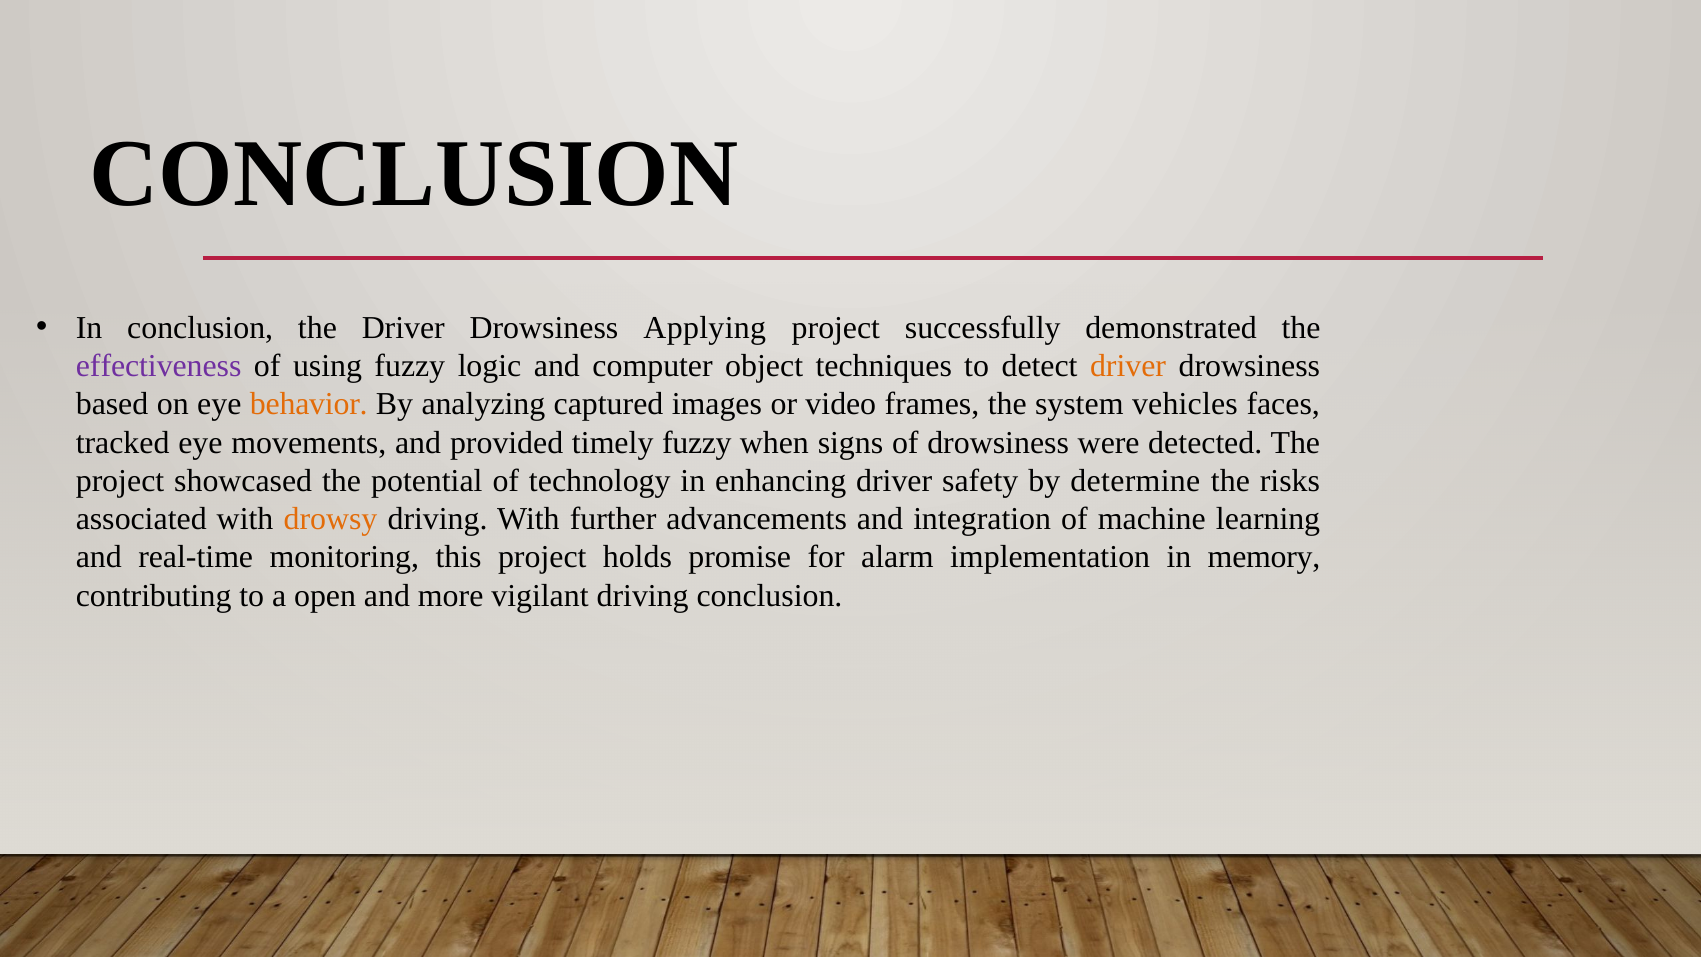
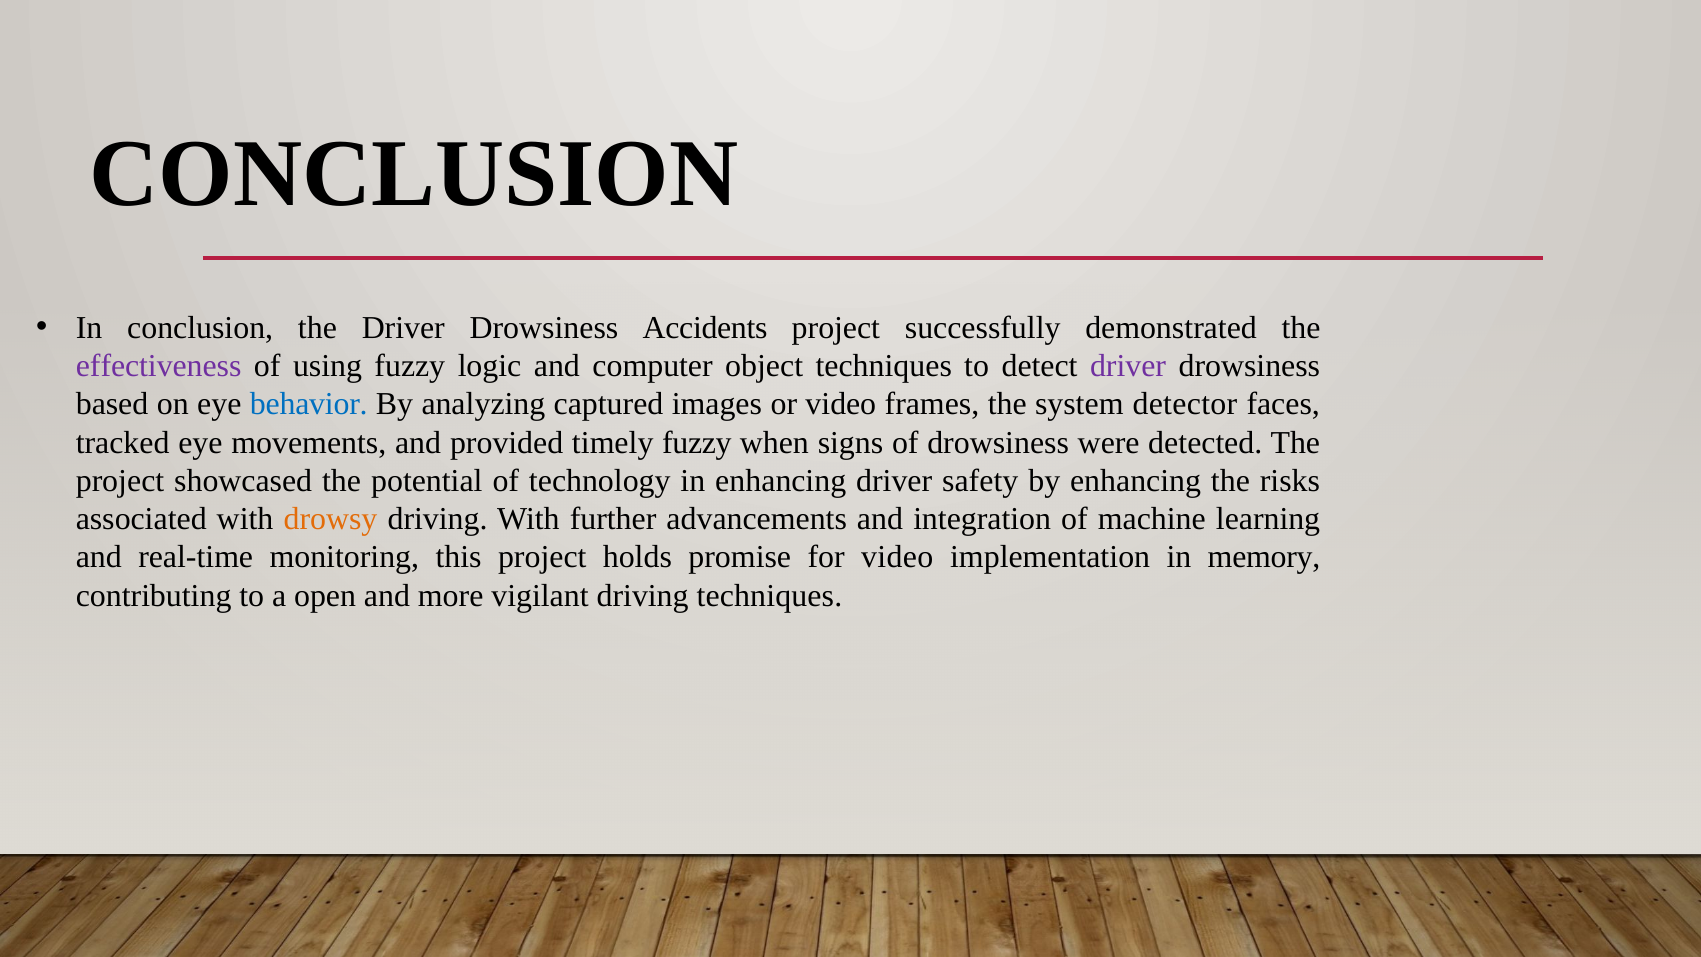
Applying: Applying -> Accidents
driver at (1128, 366) colour: orange -> purple
behavior colour: orange -> blue
vehicles: vehicles -> detector
by determine: determine -> enhancing
for alarm: alarm -> video
driving conclusion: conclusion -> techniques
